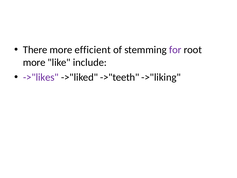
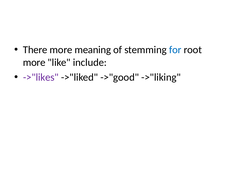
efficient: efficient -> meaning
for colour: purple -> blue
->"teeth: ->"teeth -> ->"good
